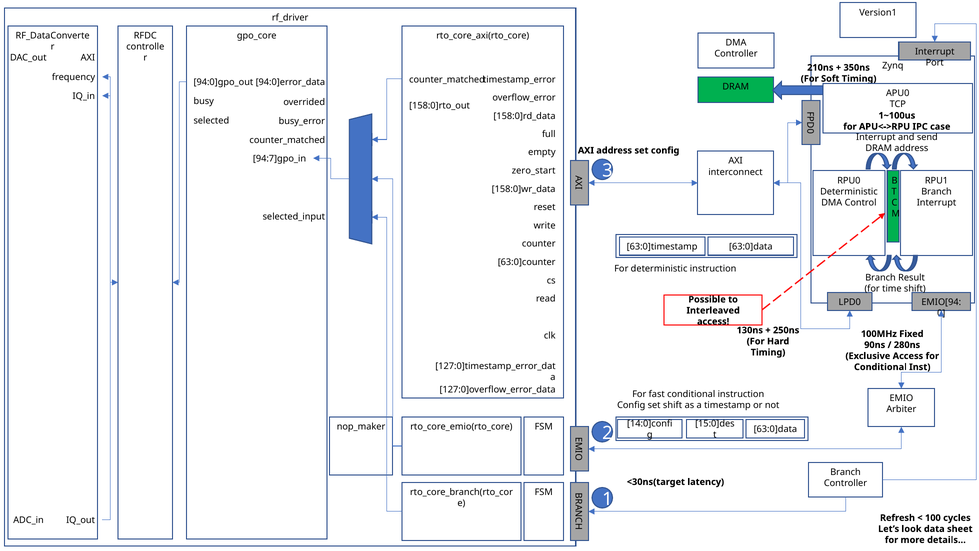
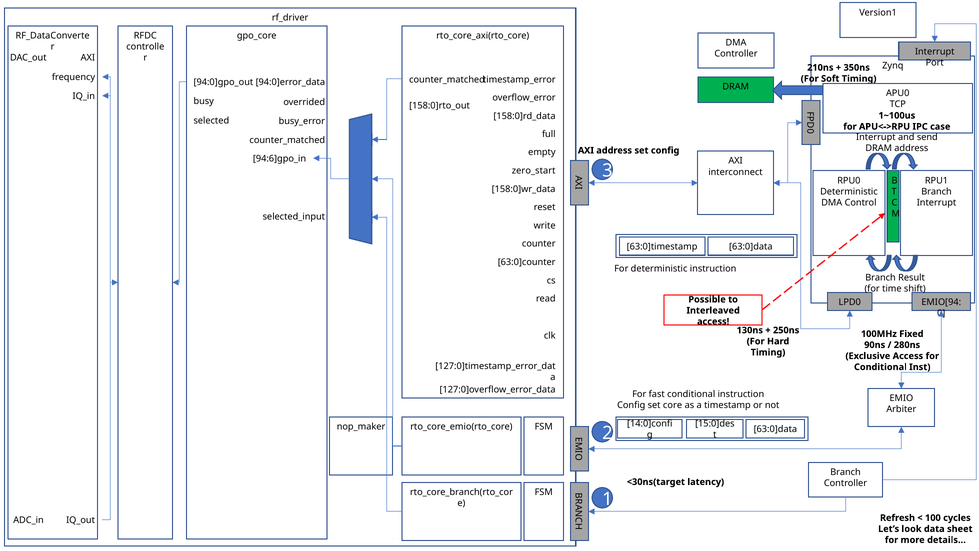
94:7]gpo_in: 94:7]gpo_in -> 94:6]gpo_in
set shift: shift -> core
